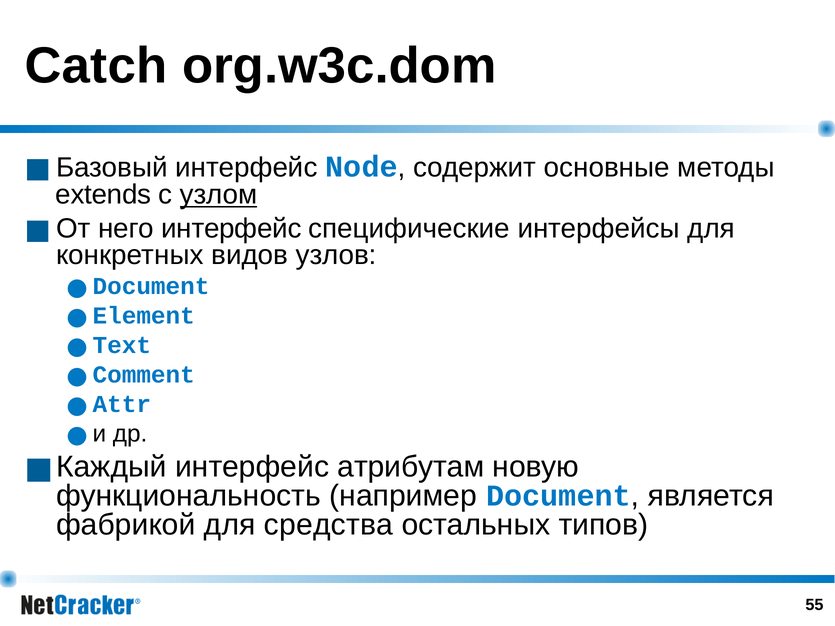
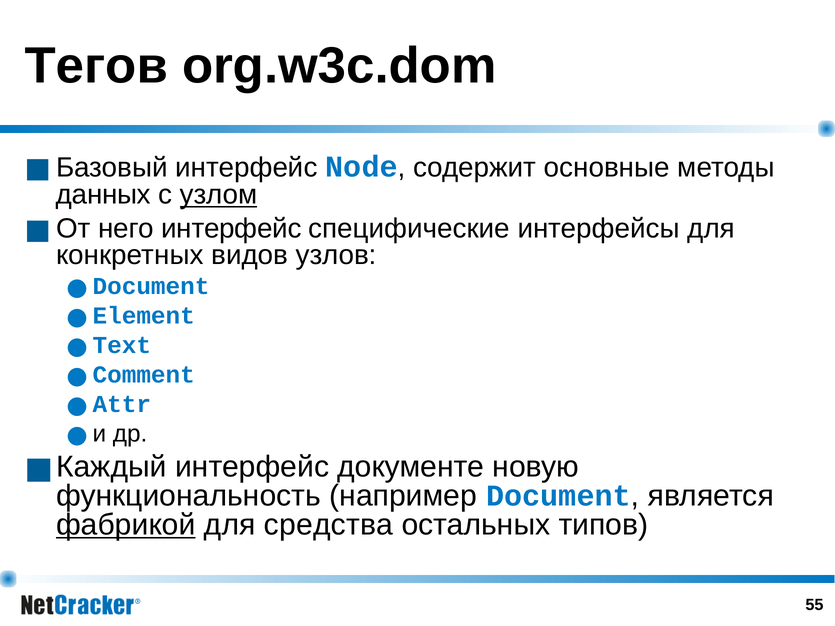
Catch: Catch -> Тегов
extends: extends -> данных
атрибутам: атрибутам -> документе
фабрикой underline: none -> present
